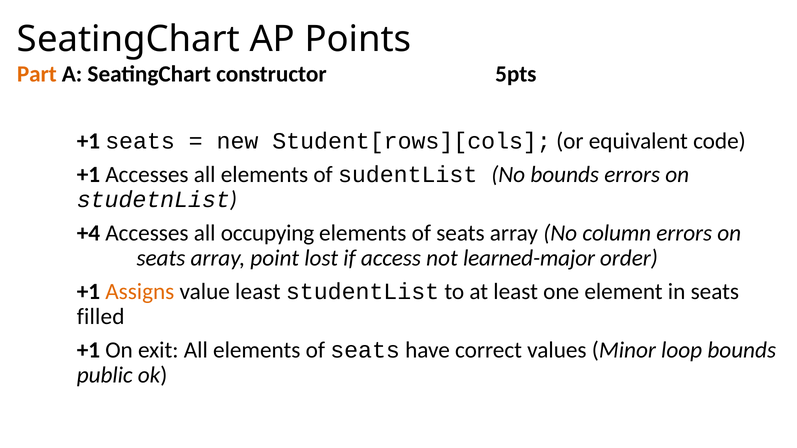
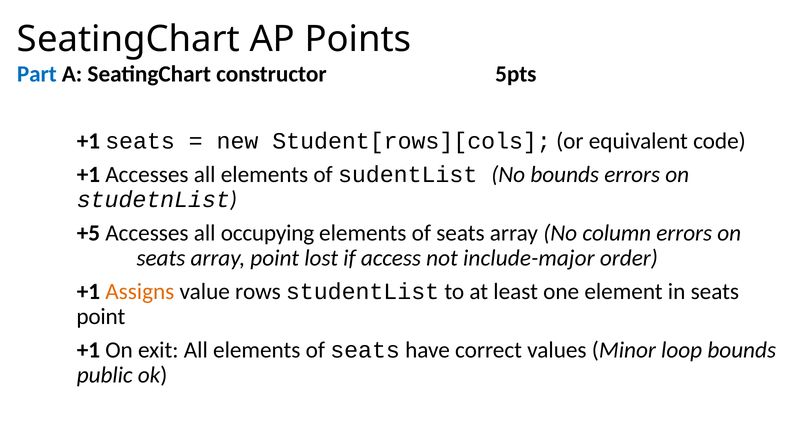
Part colour: orange -> blue
+4: +4 -> +5
learned-major: learned-major -> include-major
value least: least -> rows
filled at (101, 317): filled -> point
